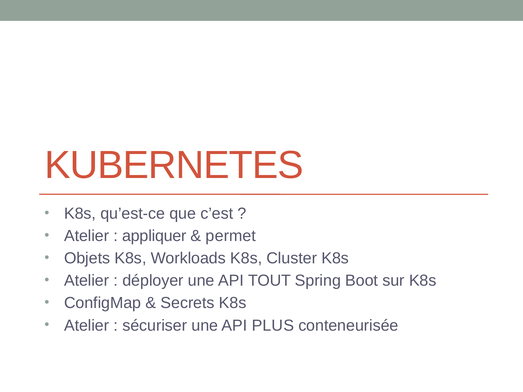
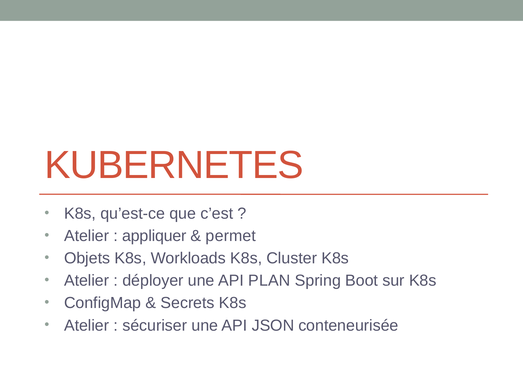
TOUT: TOUT -> PLAN
PLUS: PLUS -> JSON
